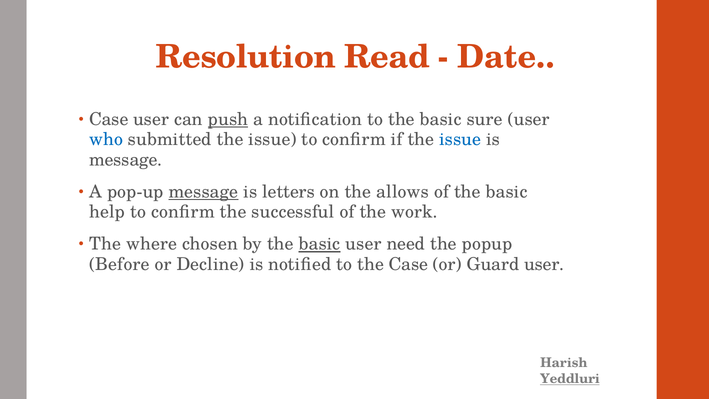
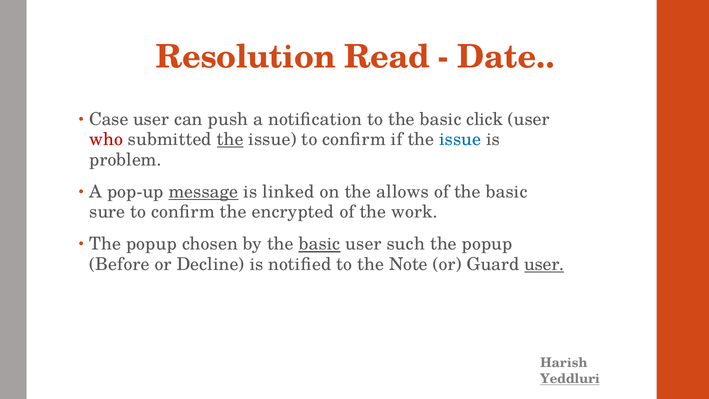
push underline: present -> none
sure: sure -> click
who colour: blue -> red
the at (230, 140) underline: none -> present
message at (126, 160): message -> problem
letters: letters -> linked
help: help -> sure
successful: successful -> encrypted
where at (152, 244): where -> popup
need: need -> such
the Case: Case -> Note
user at (544, 264) underline: none -> present
